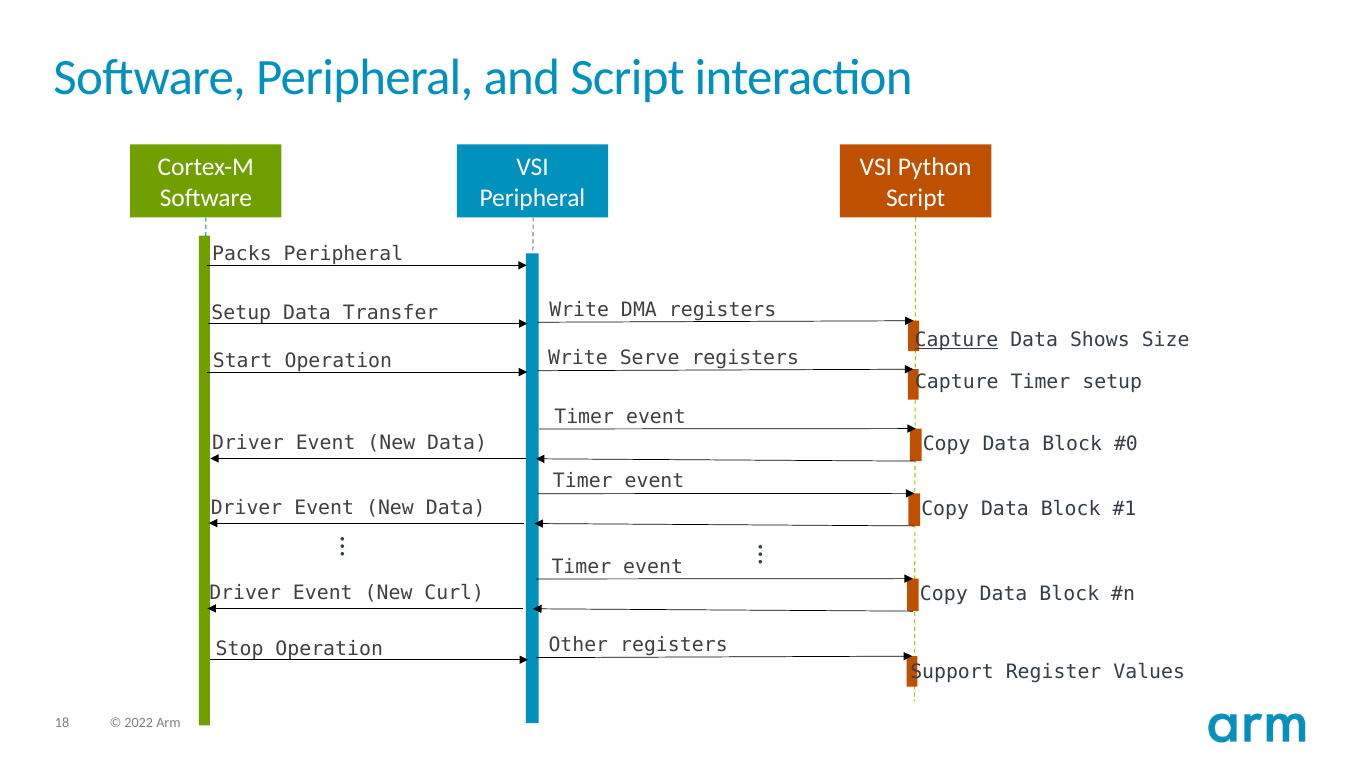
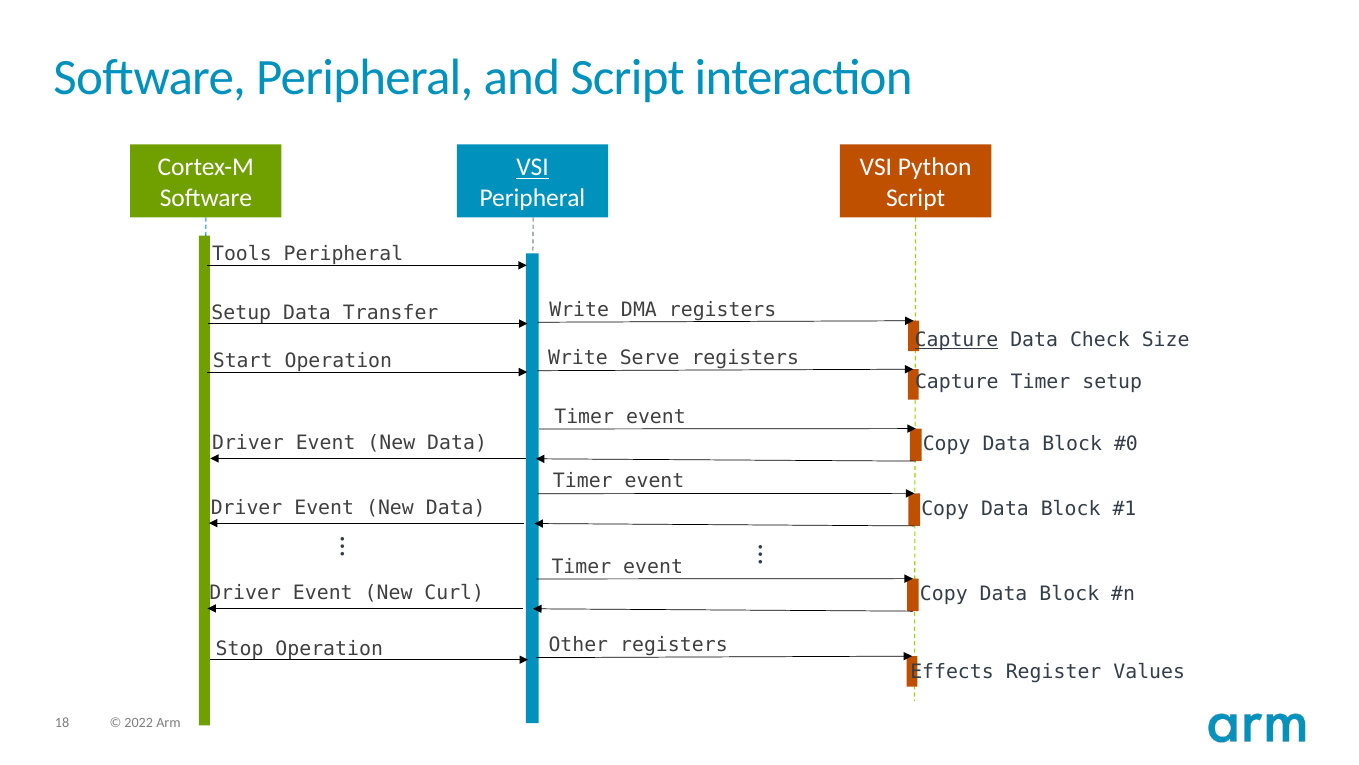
VSI at (533, 167) underline: none -> present
Packs: Packs -> Tools
Shows: Shows -> Check
Support: Support -> Effects
